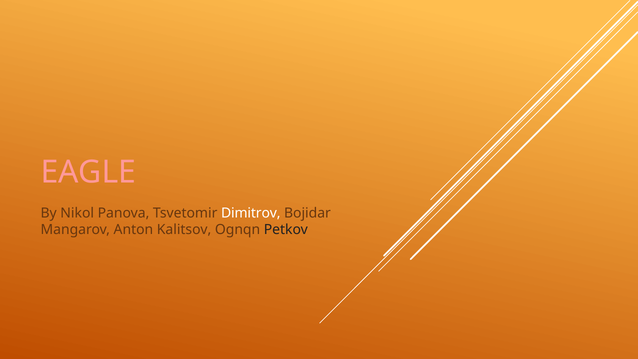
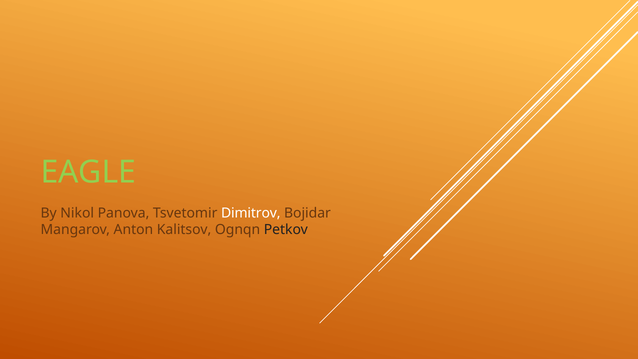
EAGLE colour: pink -> light green
